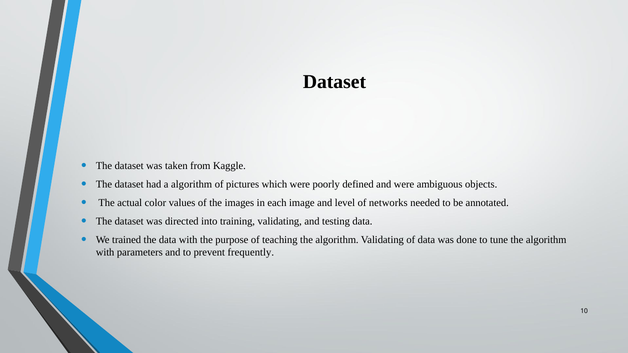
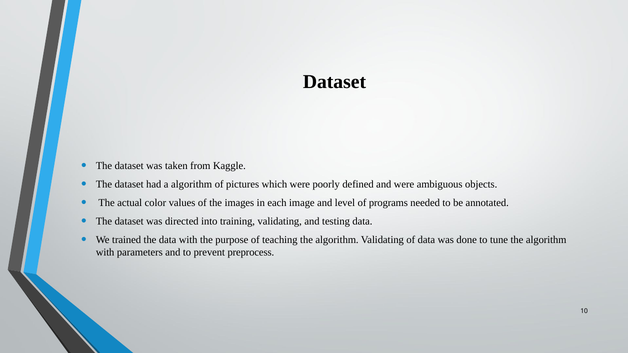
networks: networks -> programs
frequently: frequently -> preprocess
